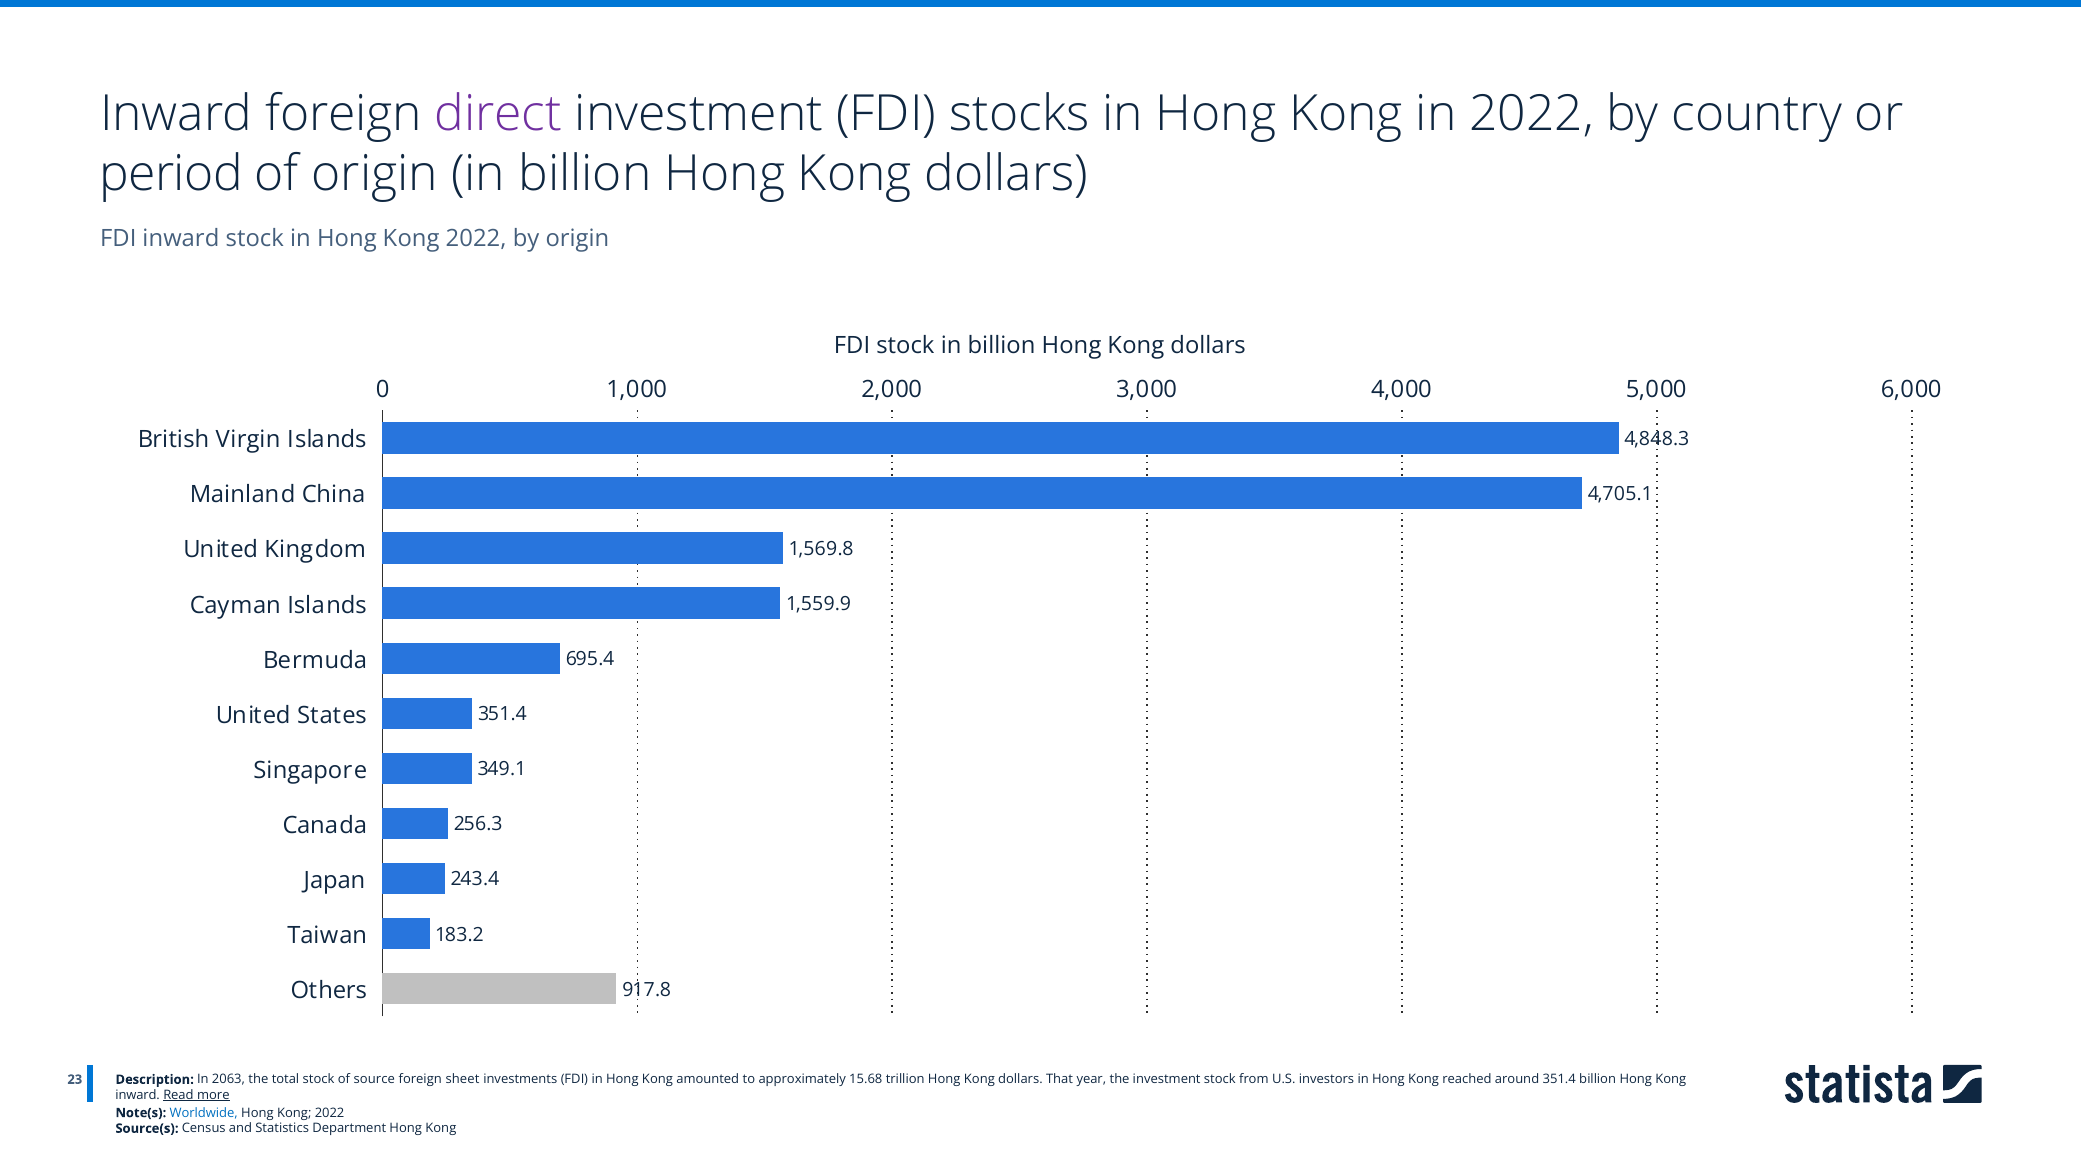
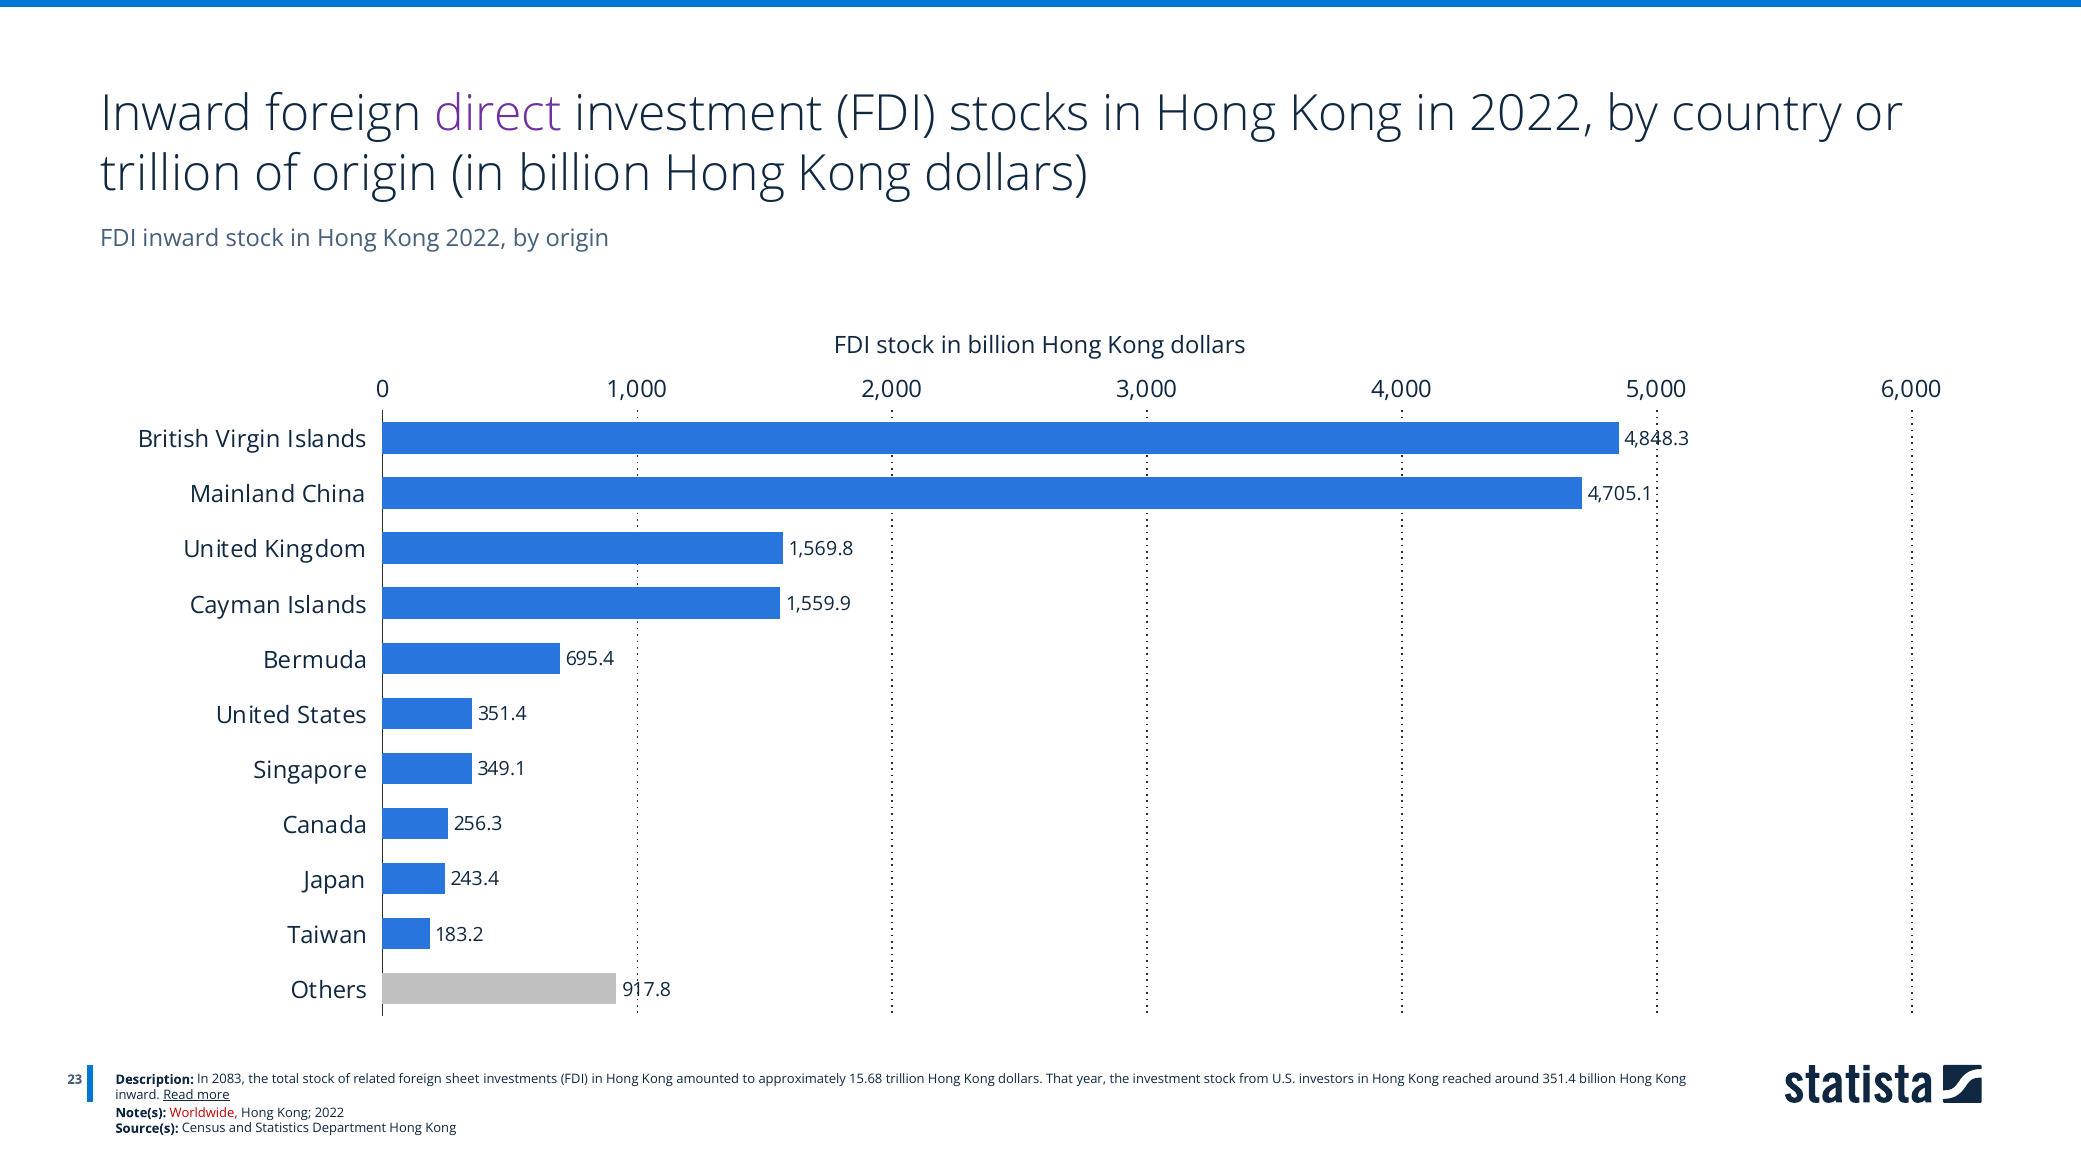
period at (171, 174): period -> trillion
2063: 2063 -> 2083
source: source -> related
Worldwide colour: blue -> red
